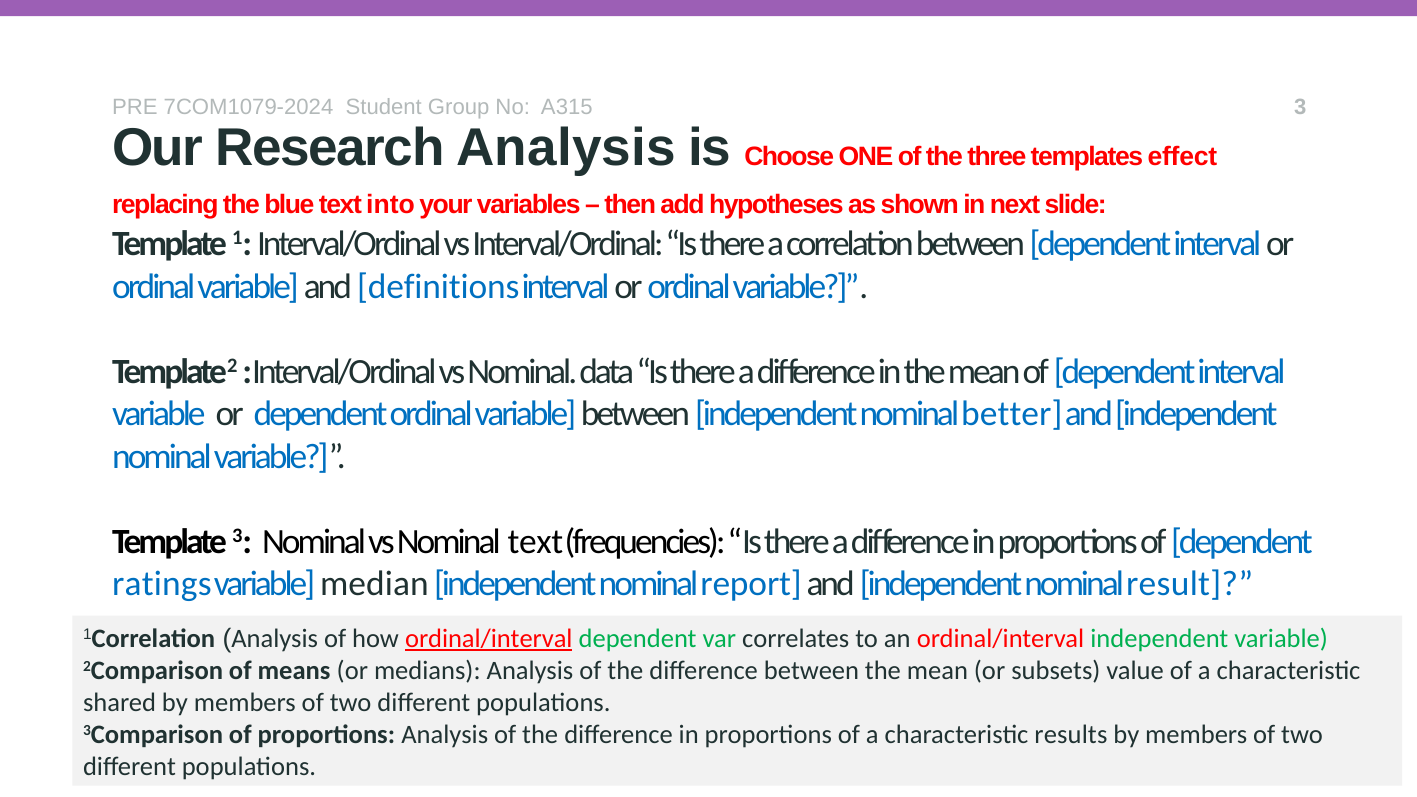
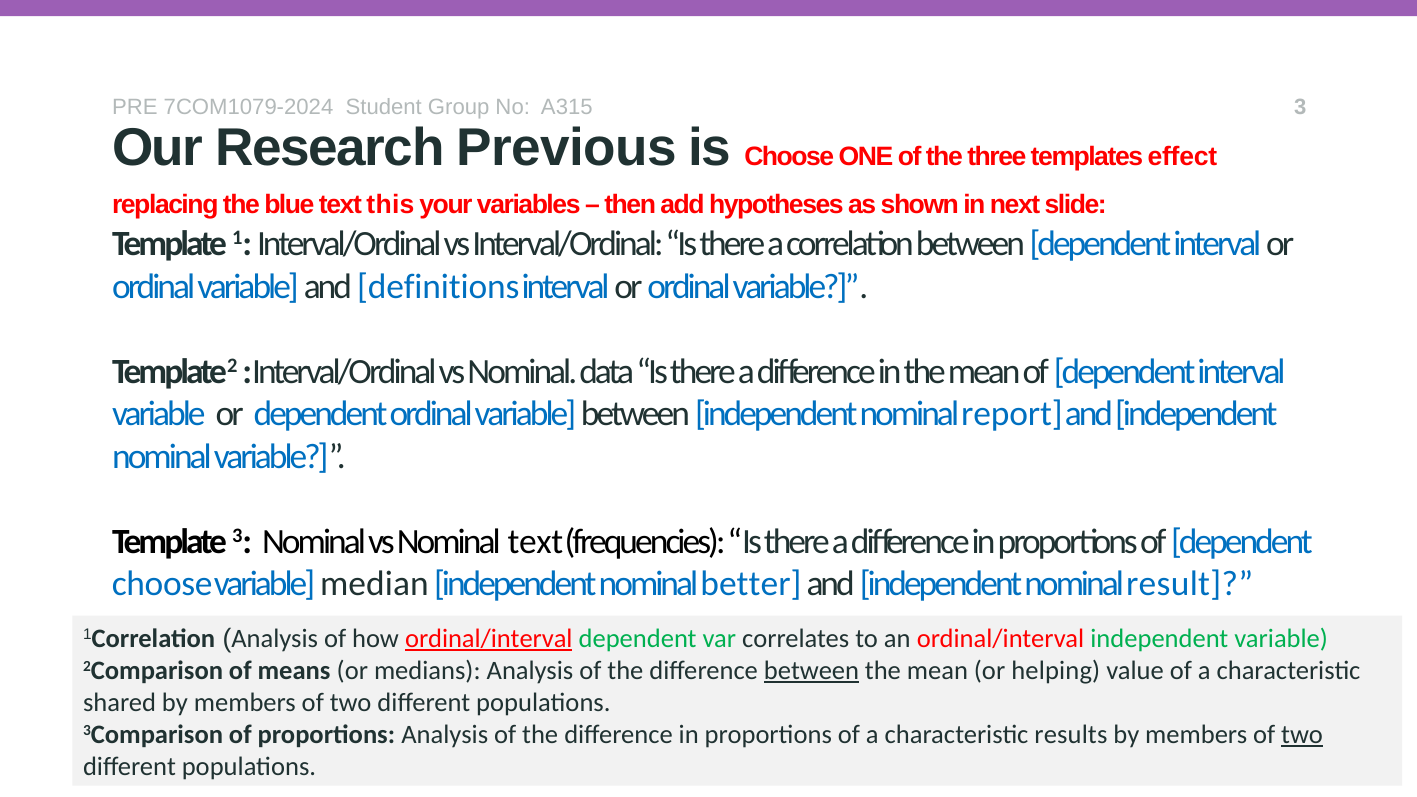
Research Analysis: Analysis -> Previous
into: into -> this
better: better -> report
ratings at (162, 584): ratings -> choose
report: report -> better
between at (812, 671) underline: none -> present
subsets: subsets -> helping
two at (1302, 734) underline: none -> present
